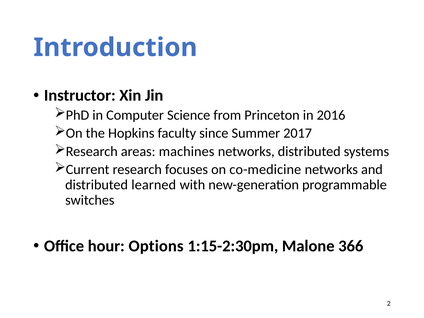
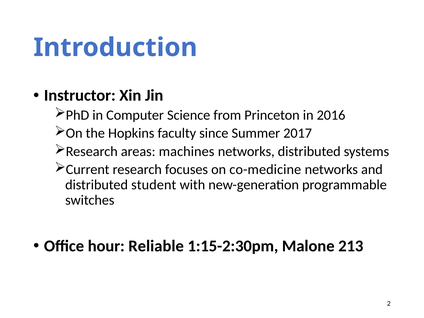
learned: learned -> student
Options: Options -> Reliable
366: 366 -> 213
